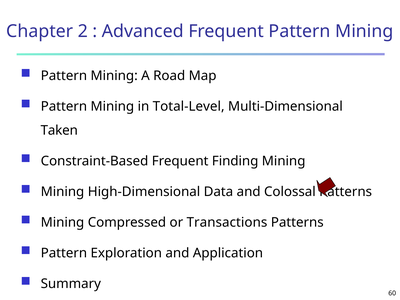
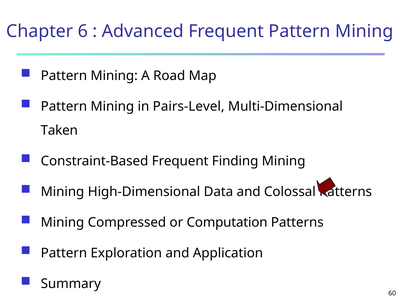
2: 2 -> 6
Total-Level: Total-Level -> Pairs-Level
Transactions: Transactions -> Computation
